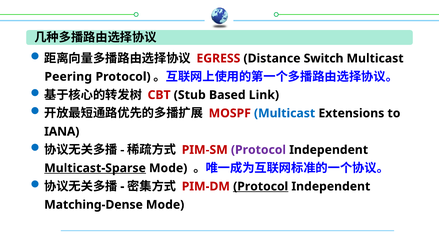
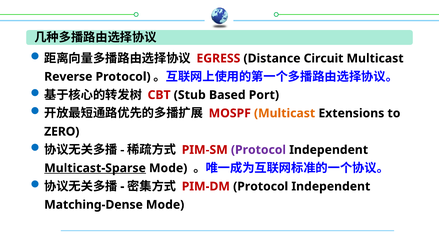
Switch: Switch -> Circuit
Peering: Peering -> Reverse
Link: Link -> Port
Multicast at (285, 113) colour: blue -> orange
IANA: IANA -> ZERO
Protocol at (261, 186) underline: present -> none
